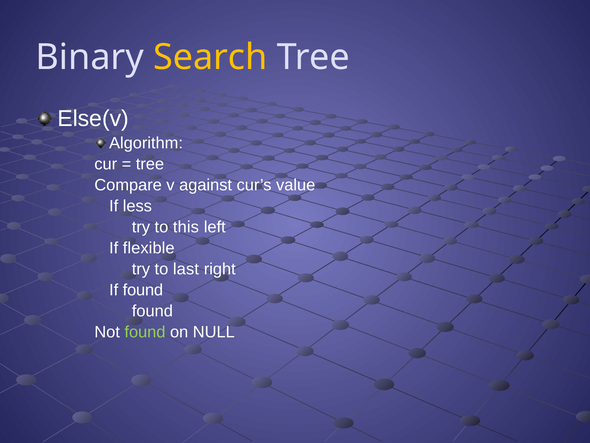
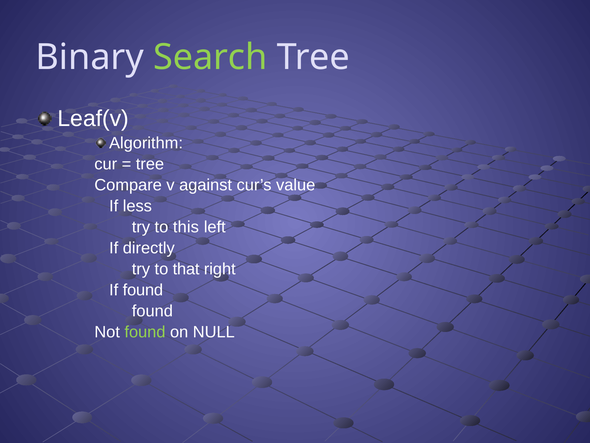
Search colour: yellow -> light green
Else(v: Else(v -> Leaf(v
flexible: flexible -> directly
last: last -> that
